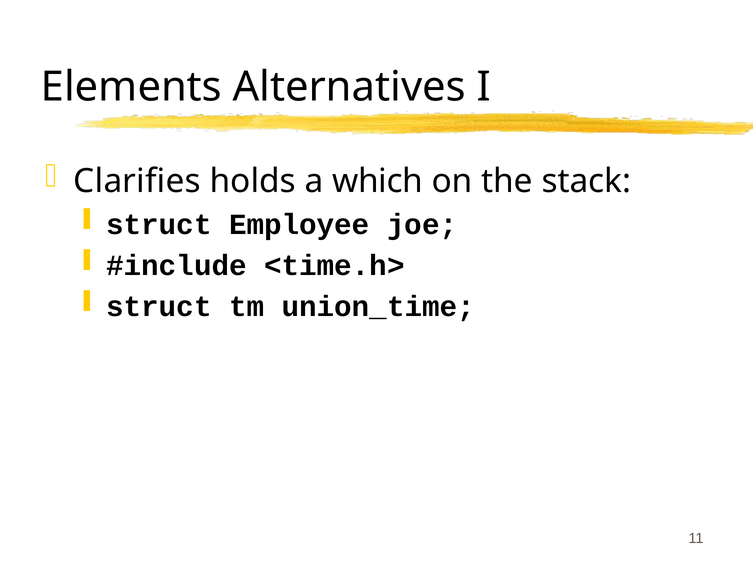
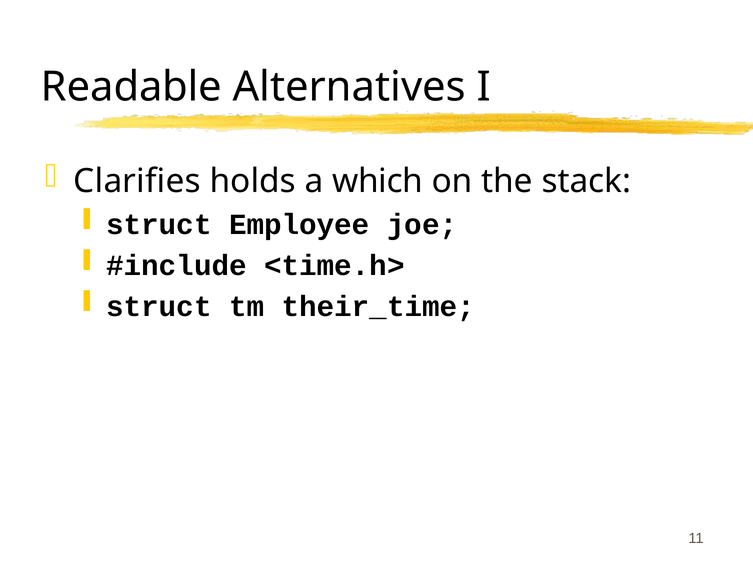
Elements: Elements -> Readable
union_time: union_time -> their_time
